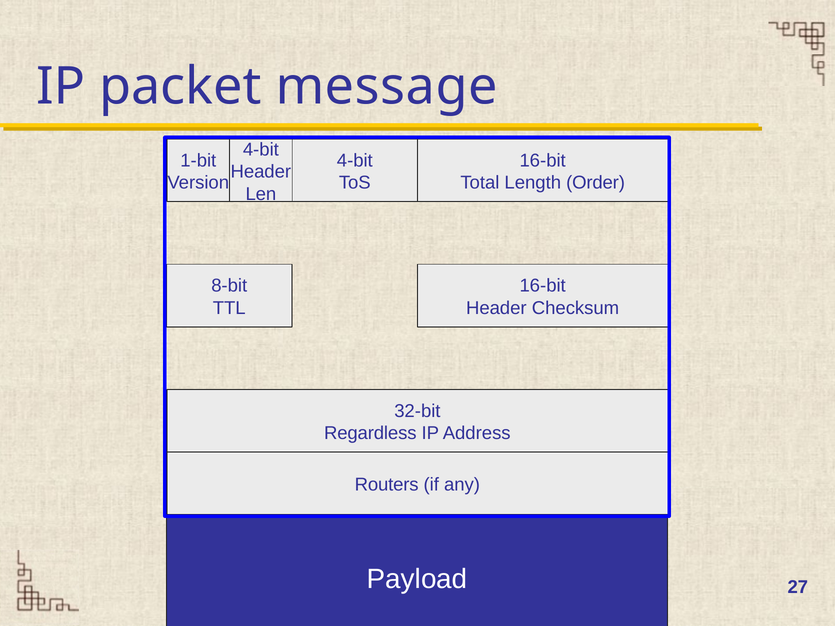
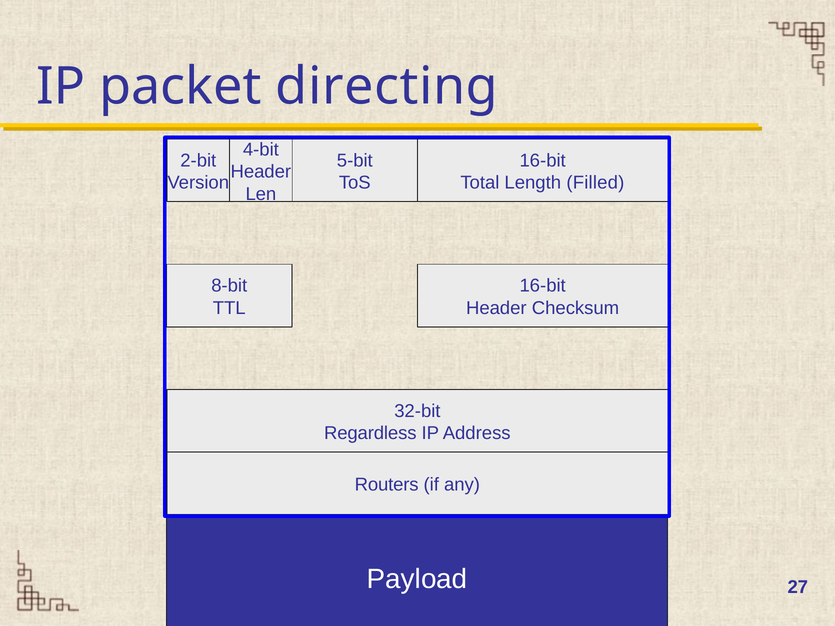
message: message -> directing
1-bit: 1-bit -> 2-bit
4-bit at (355, 161): 4-bit -> 5-bit
Order: Order -> Filled
